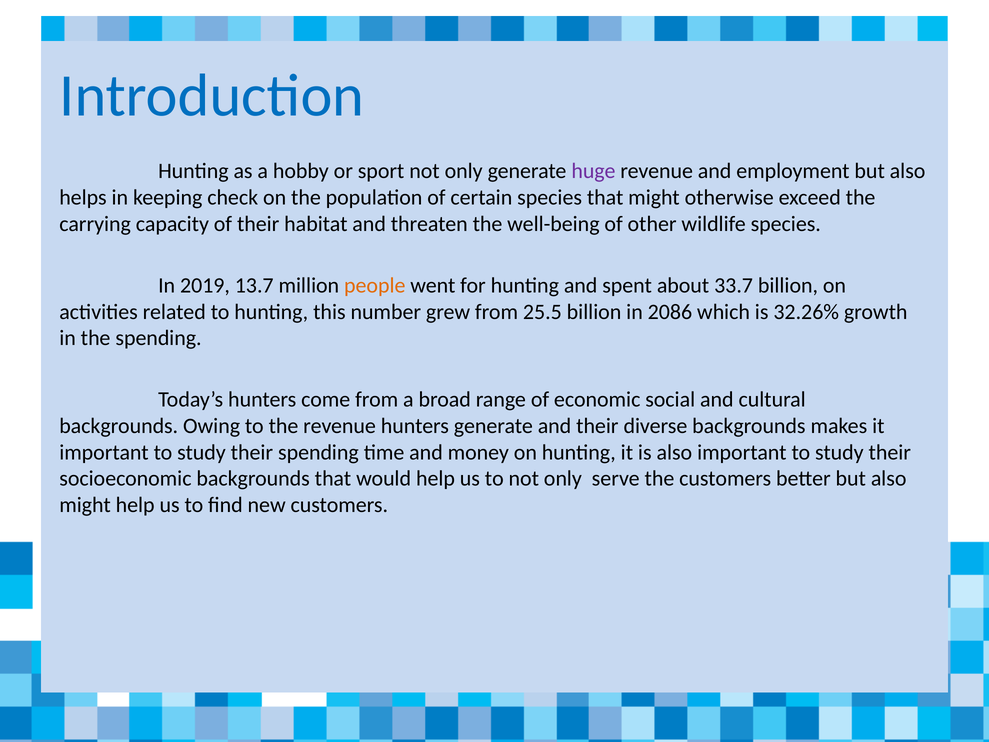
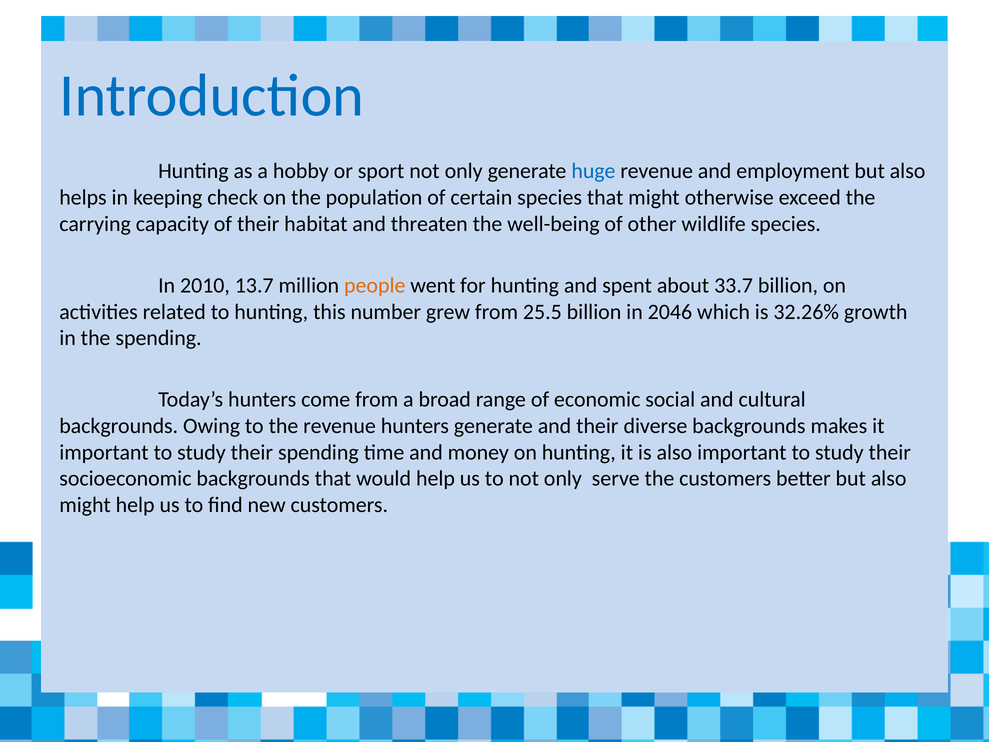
huge colour: purple -> blue
2019: 2019 -> 2010
2086: 2086 -> 2046
